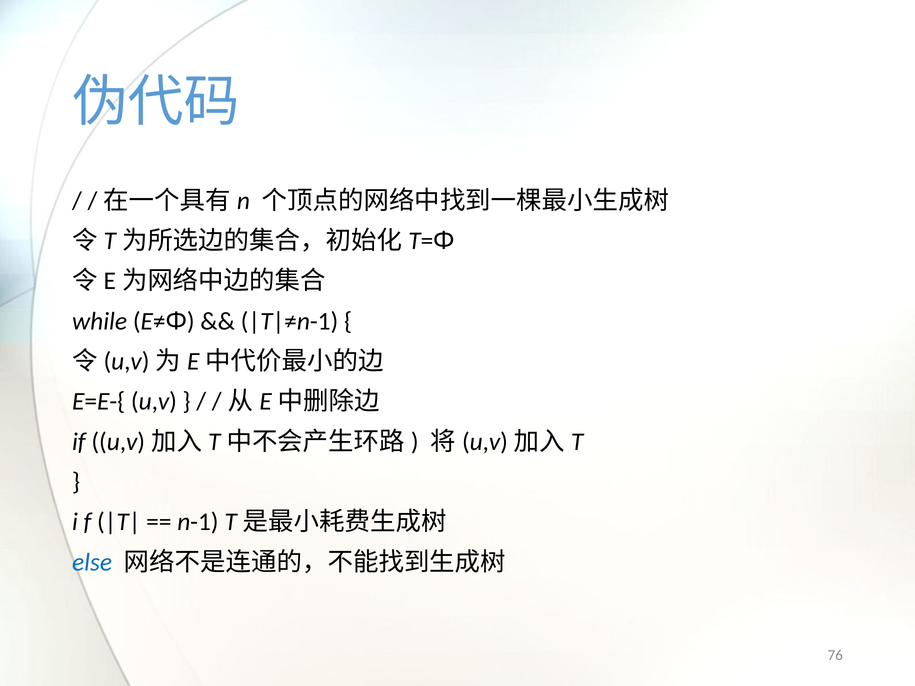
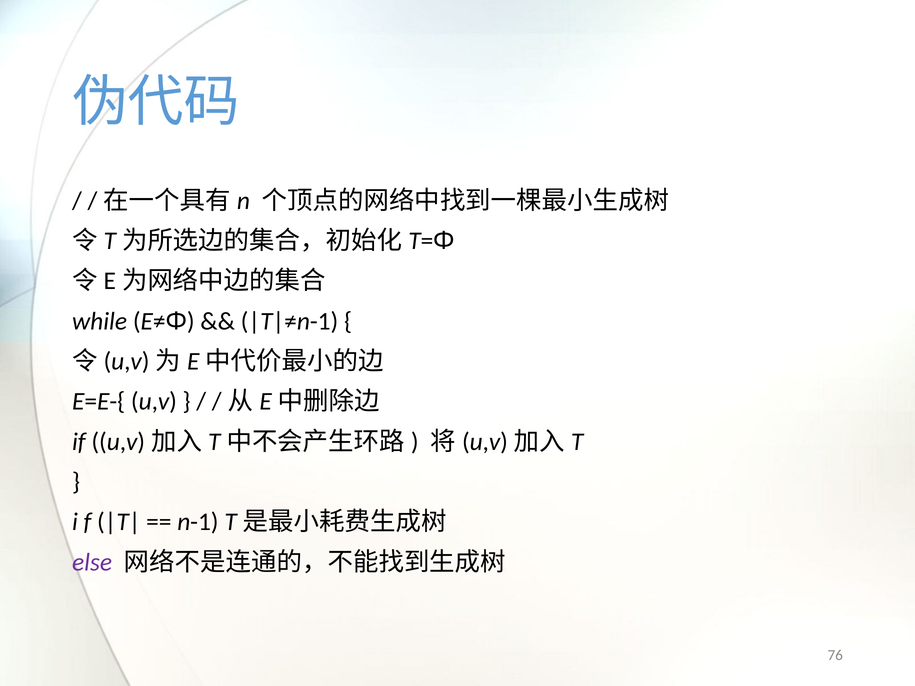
else colour: blue -> purple
